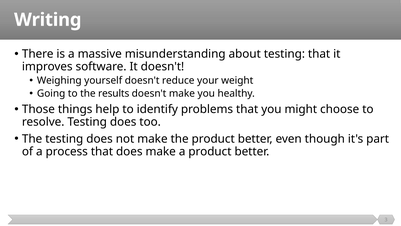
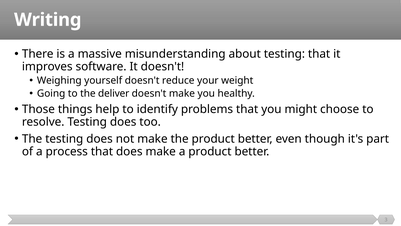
results: results -> deliver
